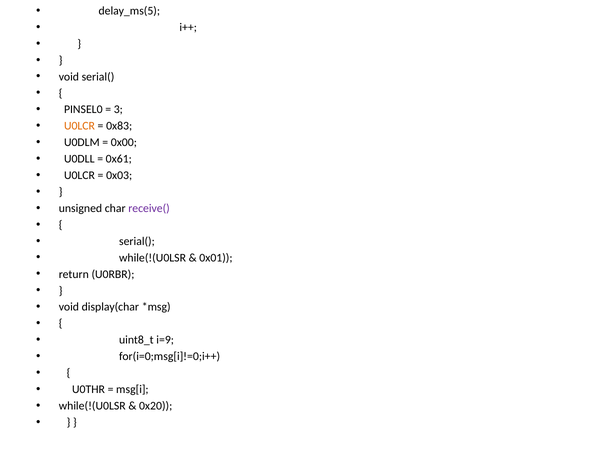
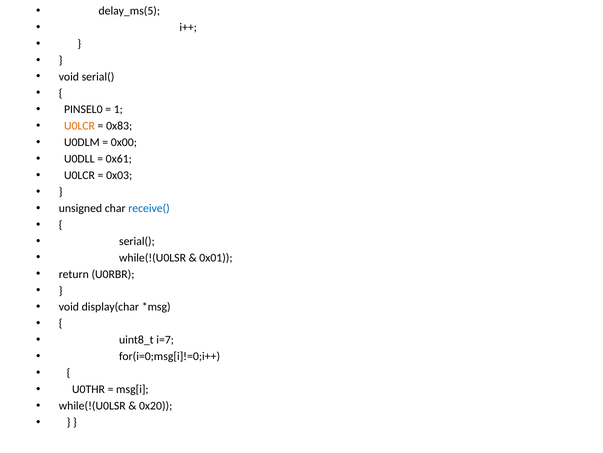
3: 3 -> 1
receive( colour: purple -> blue
i=9: i=9 -> i=7
